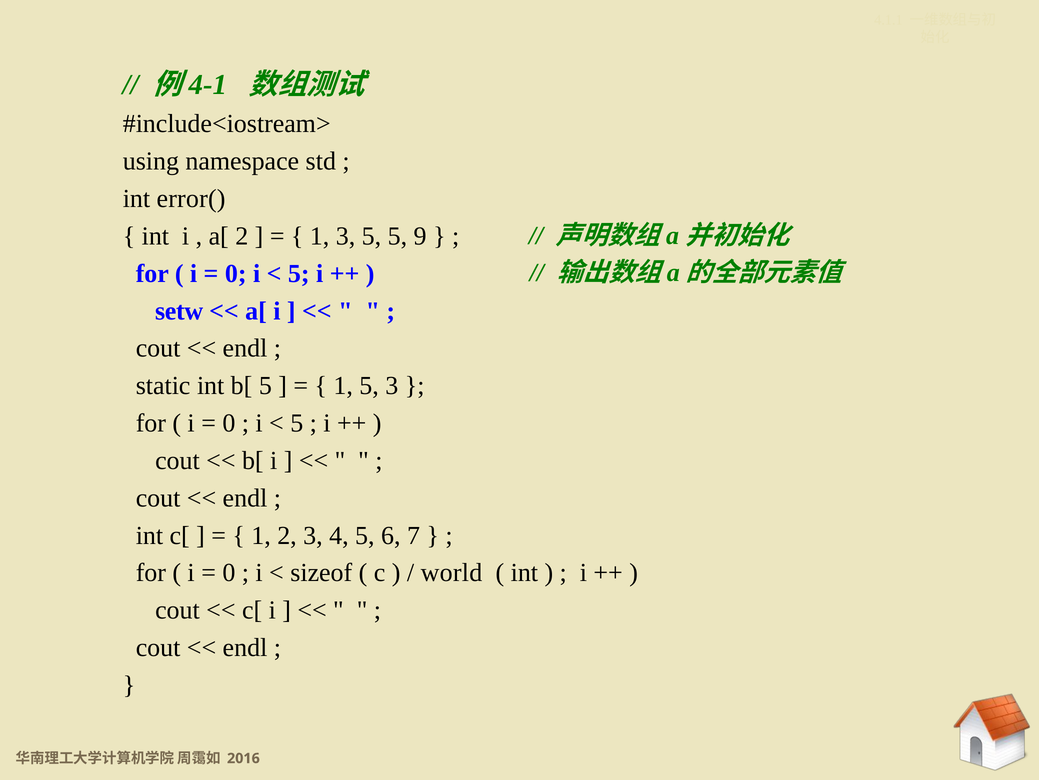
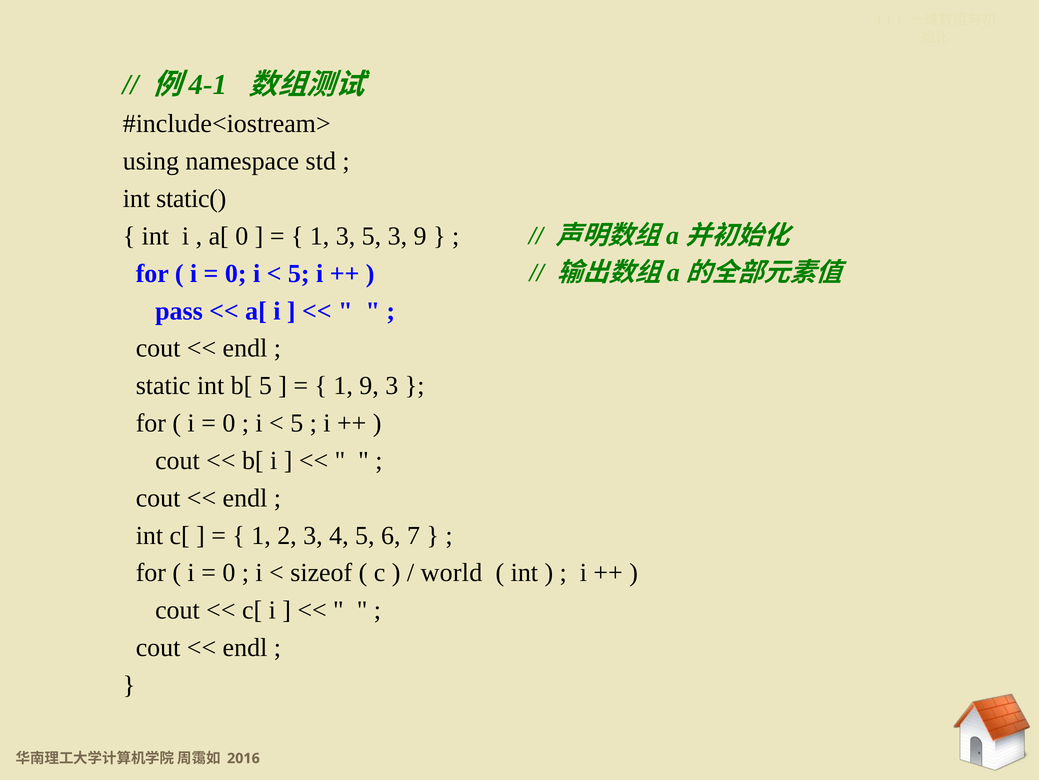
error(: error( -> static(
a[ 2: 2 -> 0
5 5: 5 -> 3
setw: setw -> pass
1 5: 5 -> 9
